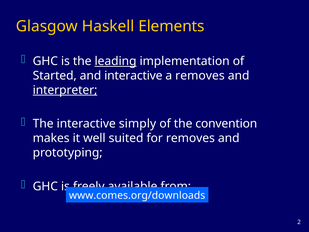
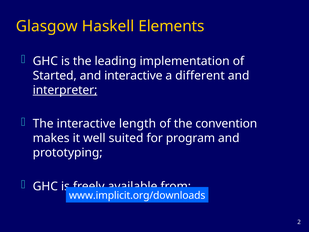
leading underline: present -> none
a removes: removes -> different
simply: simply -> length
for removes: removes -> program
www.comes.org/downloads: www.comes.org/downloads -> www.implicit.org/downloads
